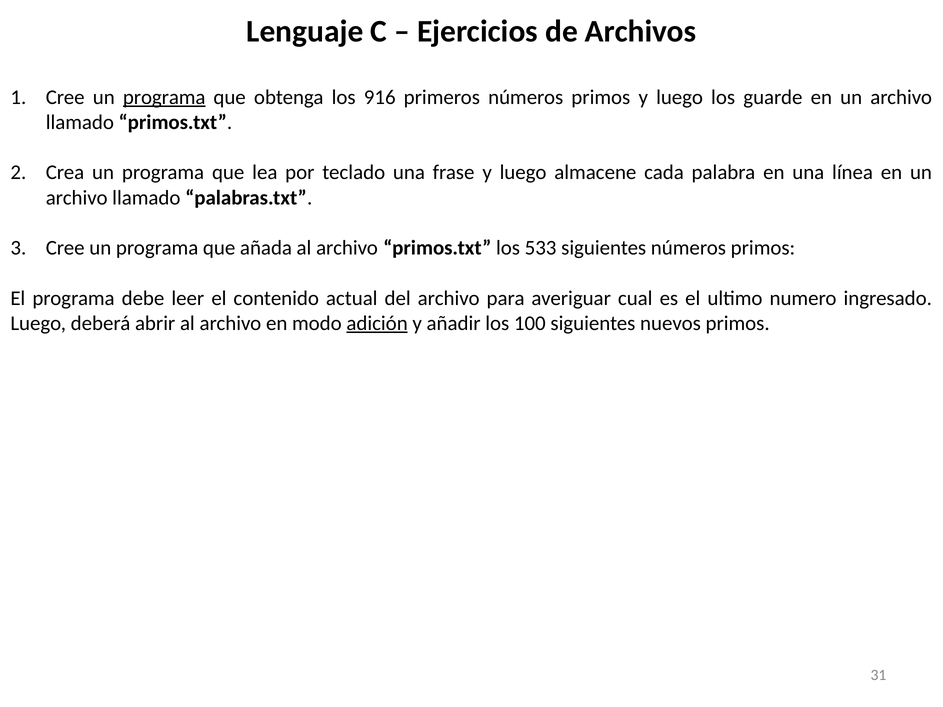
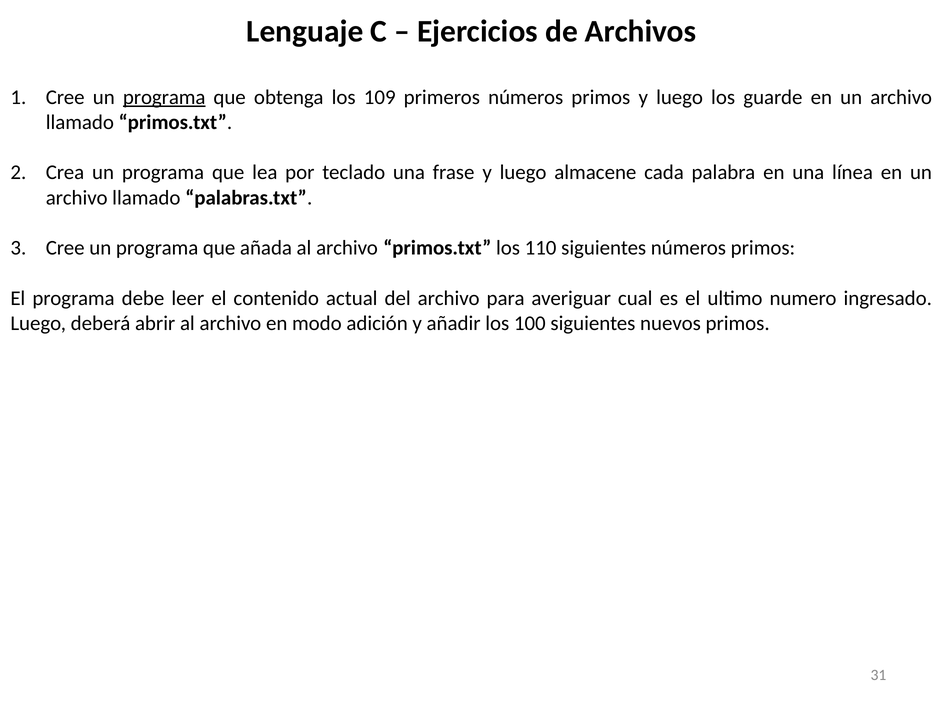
916: 916 -> 109
533: 533 -> 110
adición underline: present -> none
